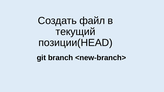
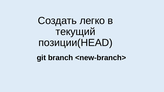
файл: файл -> легко
